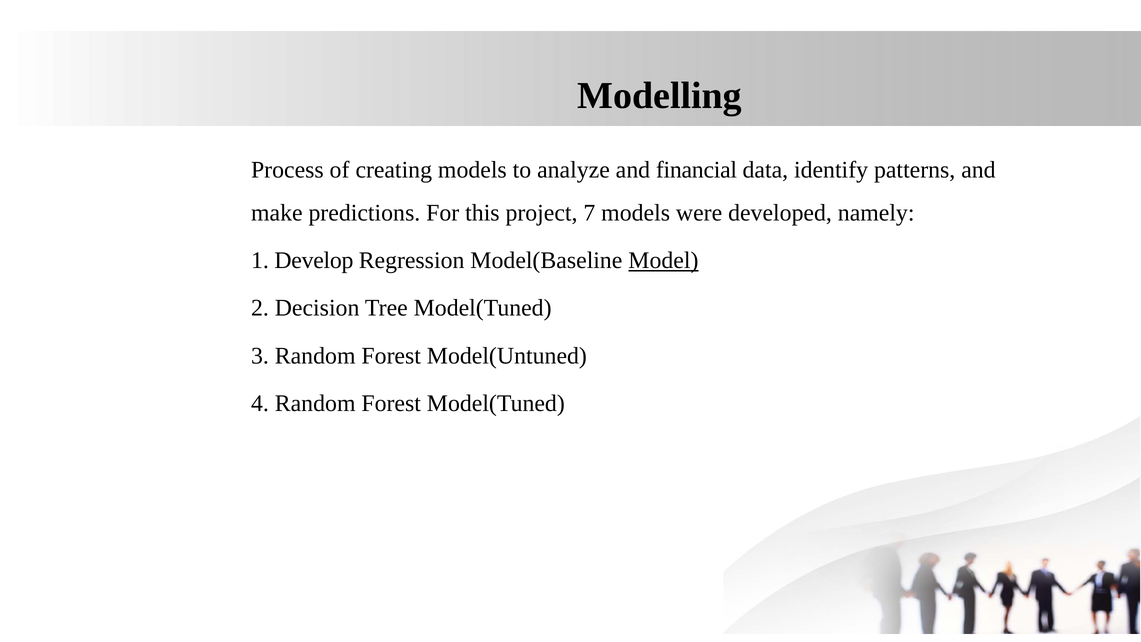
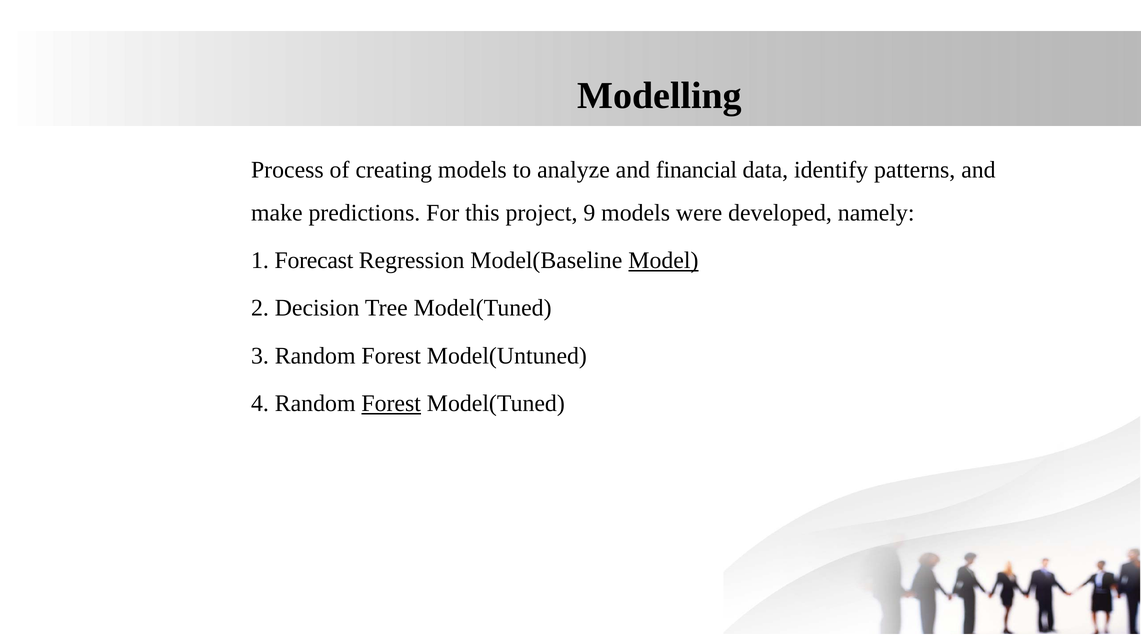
7: 7 -> 9
Develop: Develop -> Forecast
Forest at (391, 403) underline: none -> present
